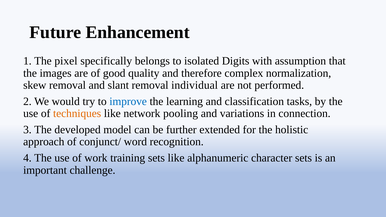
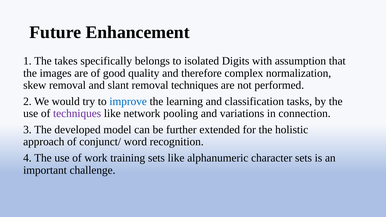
pixel: pixel -> takes
removal individual: individual -> techniques
techniques at (77, 114) colour: orange -> purple
